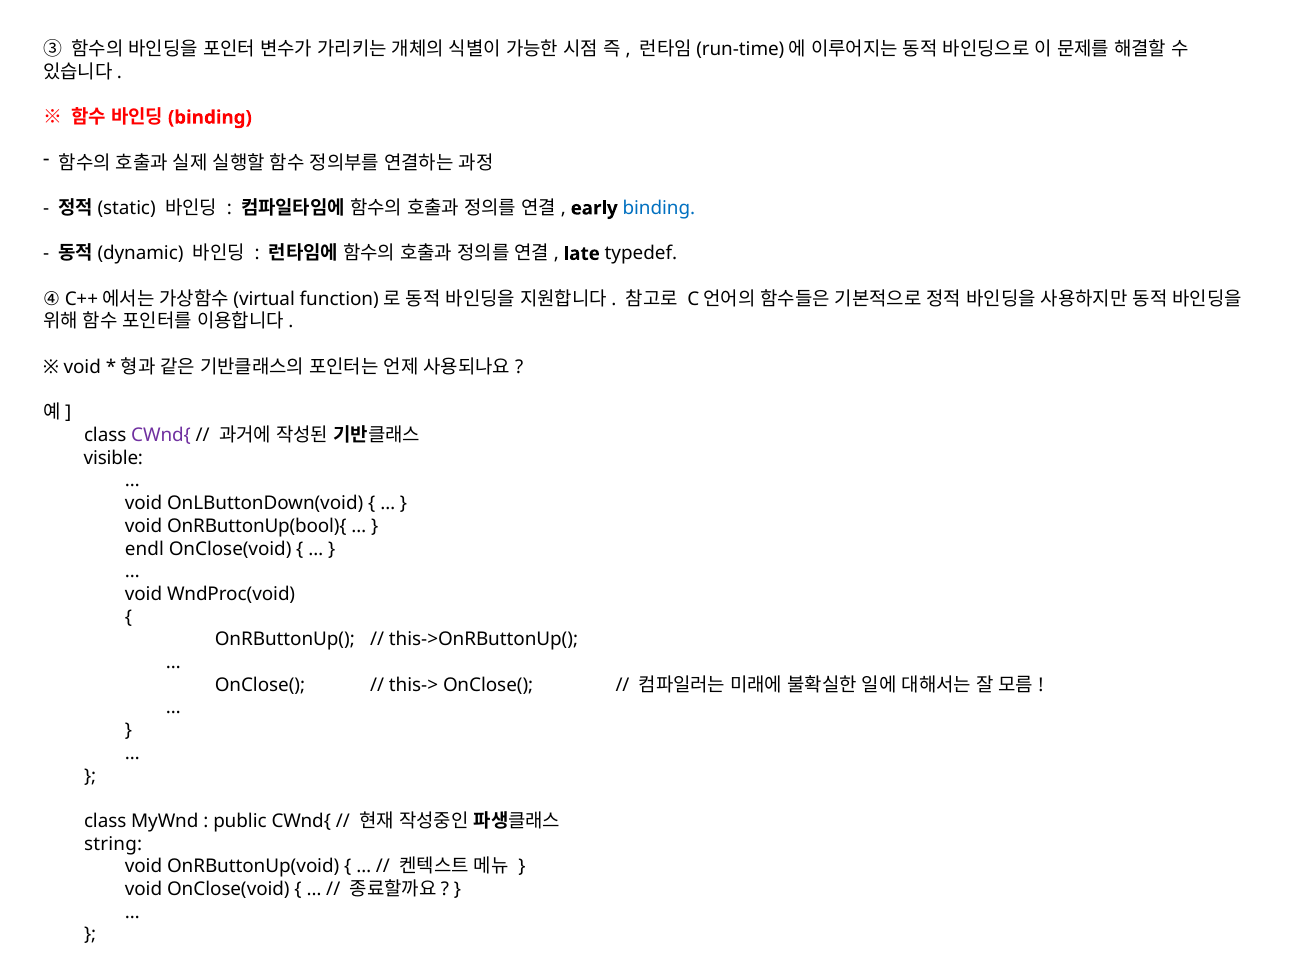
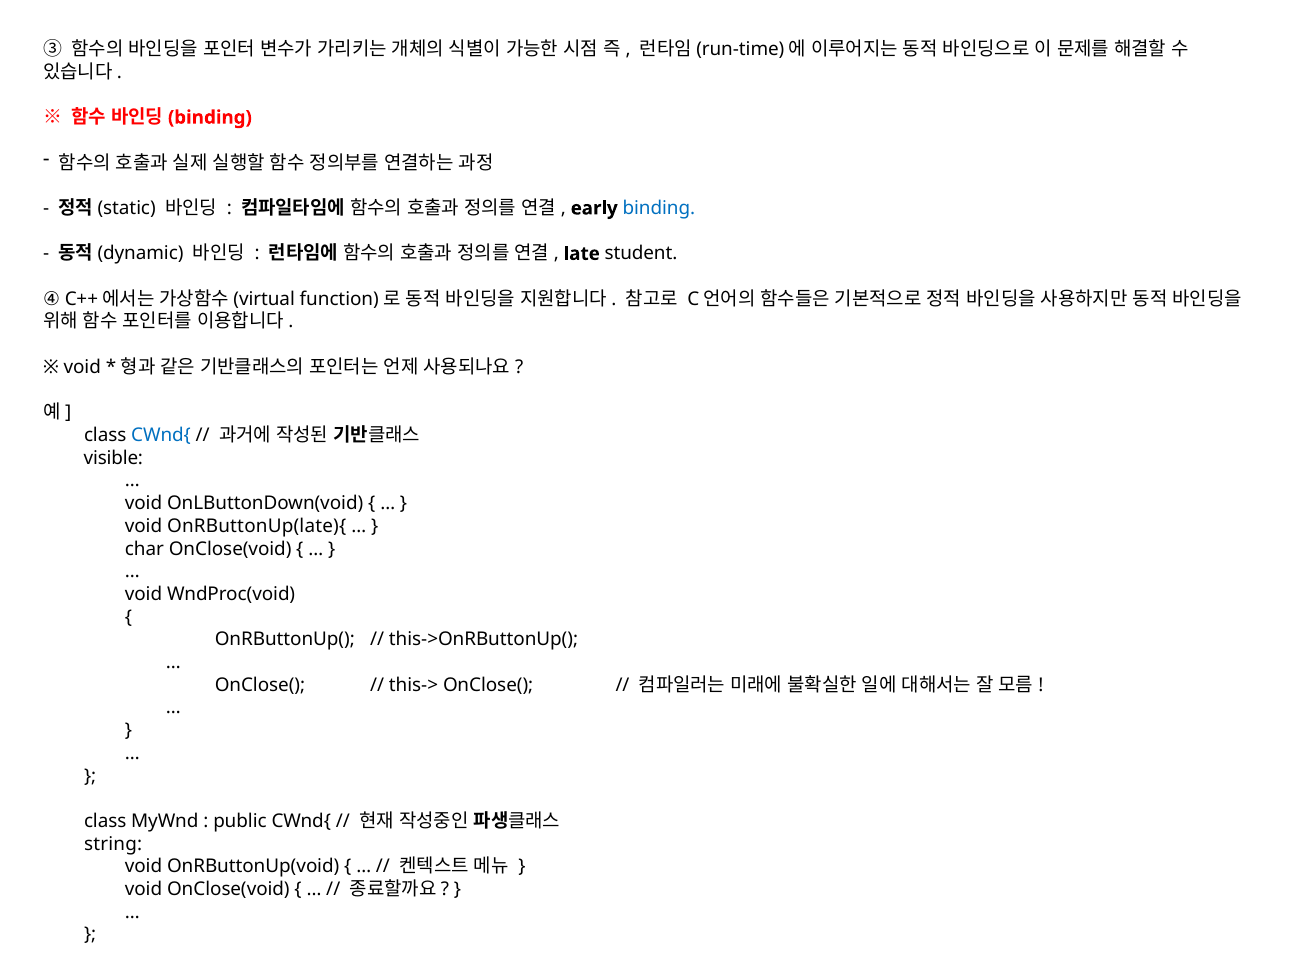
typedef: typedef -> student
CWnd{ at (161, 435) colour: purple -> blue
OnRButtonUp(bool){: OnRButtonUp(bool){ -> OnRButtonUp(late){
endl: endl -> char
